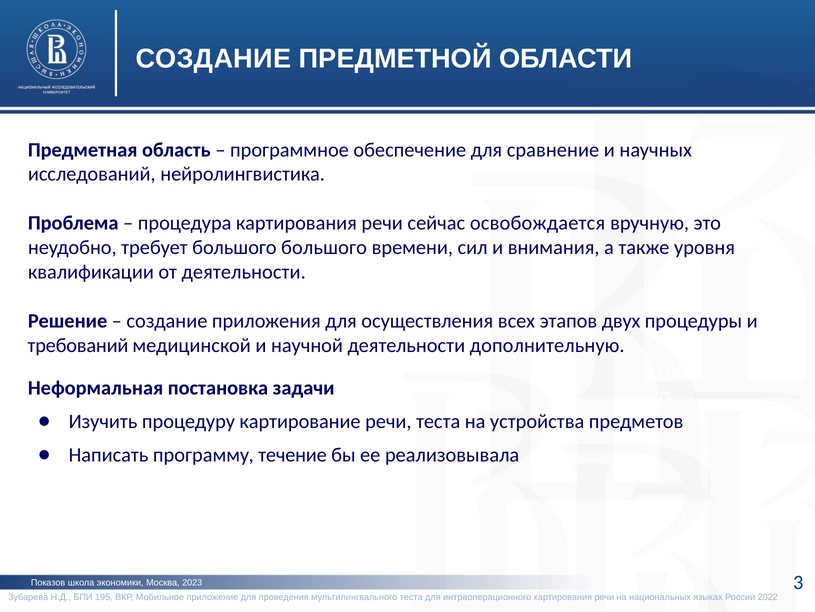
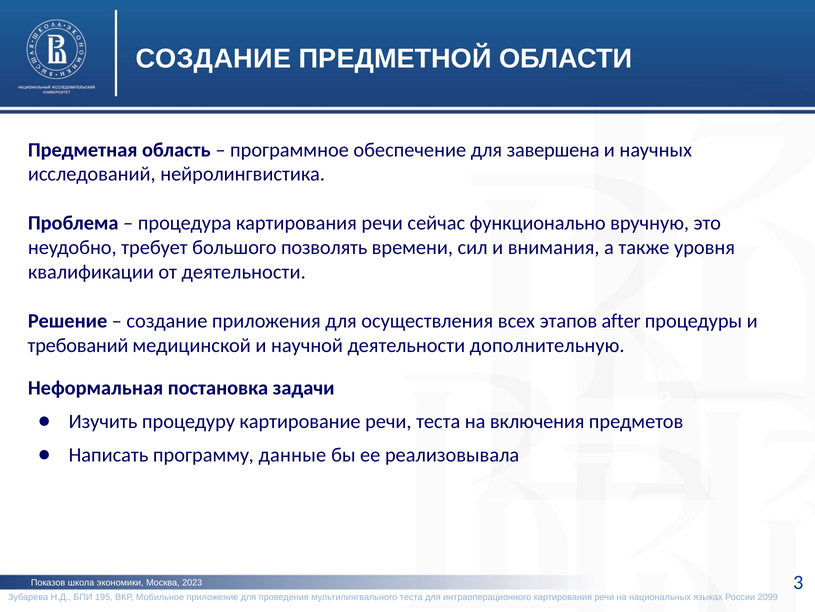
сравнение: сравнение -> завершена
освобождается: освобождается -> функционально
большого большого: большого -> позволять
двух: двух -> after
устройства: устройства -> включения
течение: течение -> данные
2022: 2022 -> 2099
